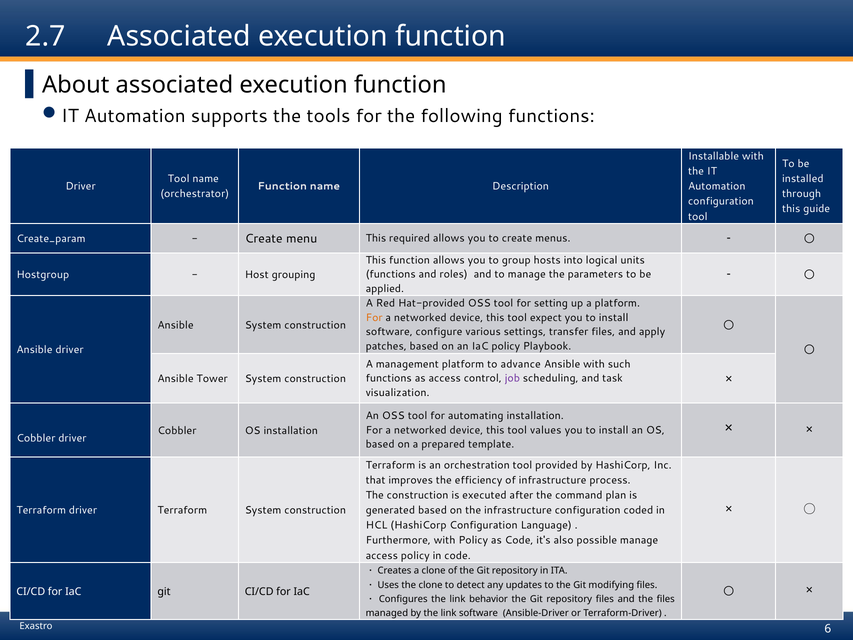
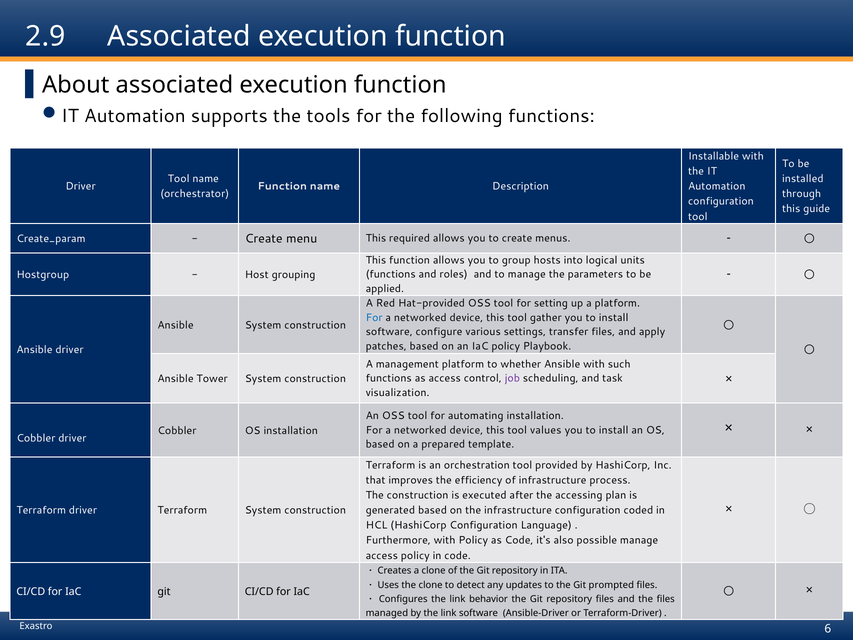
2.7: 2.7 -> 2.9
For at (374, 317) colour: orange -> blue
expect: expect -> gather
advance: advance -> whether
command: command -> accessing
modifying: modifying -> prompted
